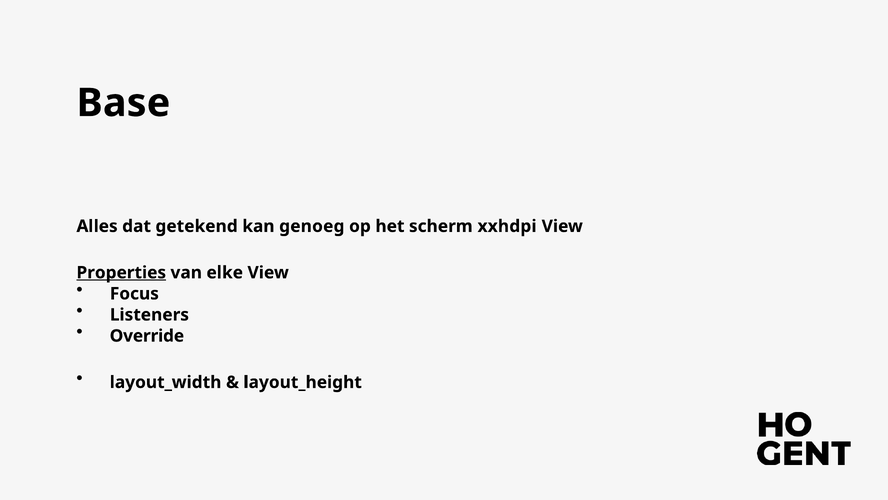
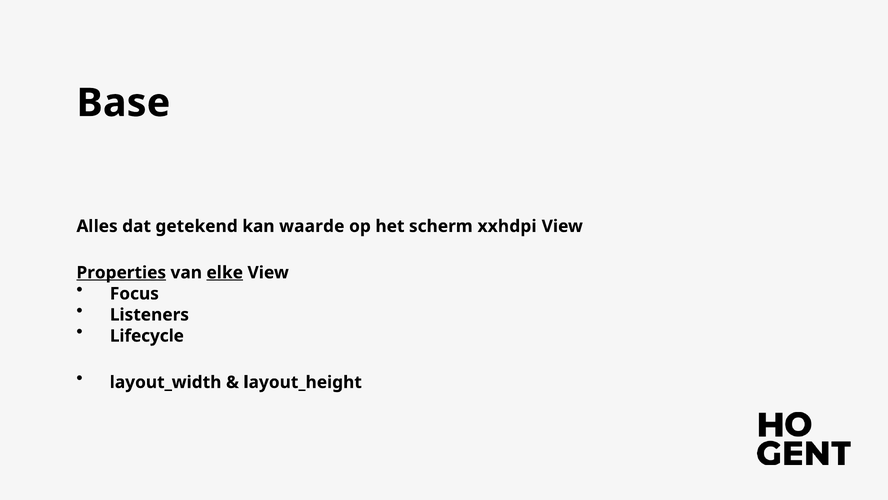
genoeg: genoeg -> waarde
elke underline: none -> present
Override: Override -> Lifecycle
